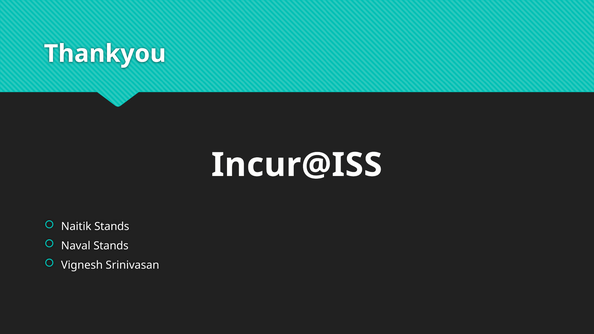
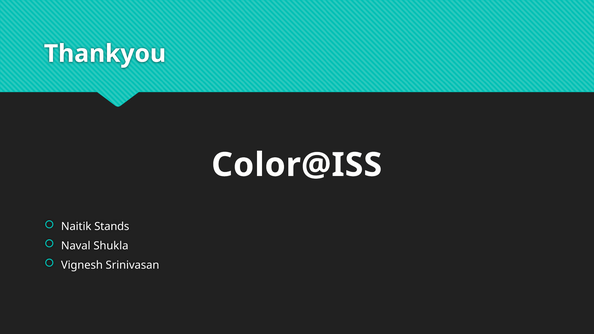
Incur@ISS: Incur@ISS -> Color@ISS
Naval Stands: Stands -> Shukla
